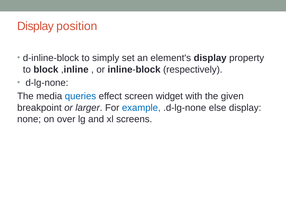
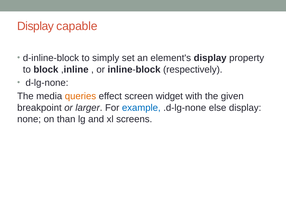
position: position -> capable
queries colour: blue -> orange
over: over -> than
